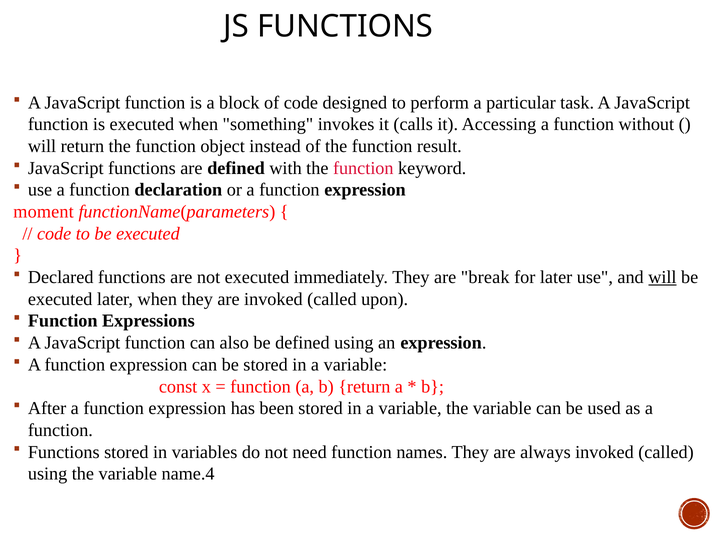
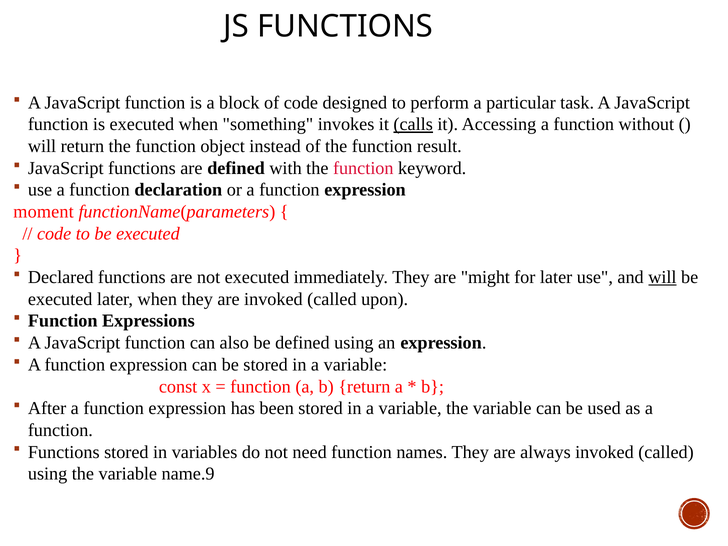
calls underline: none -> present
break: break -> might
name.4: name.4 -> name.9
